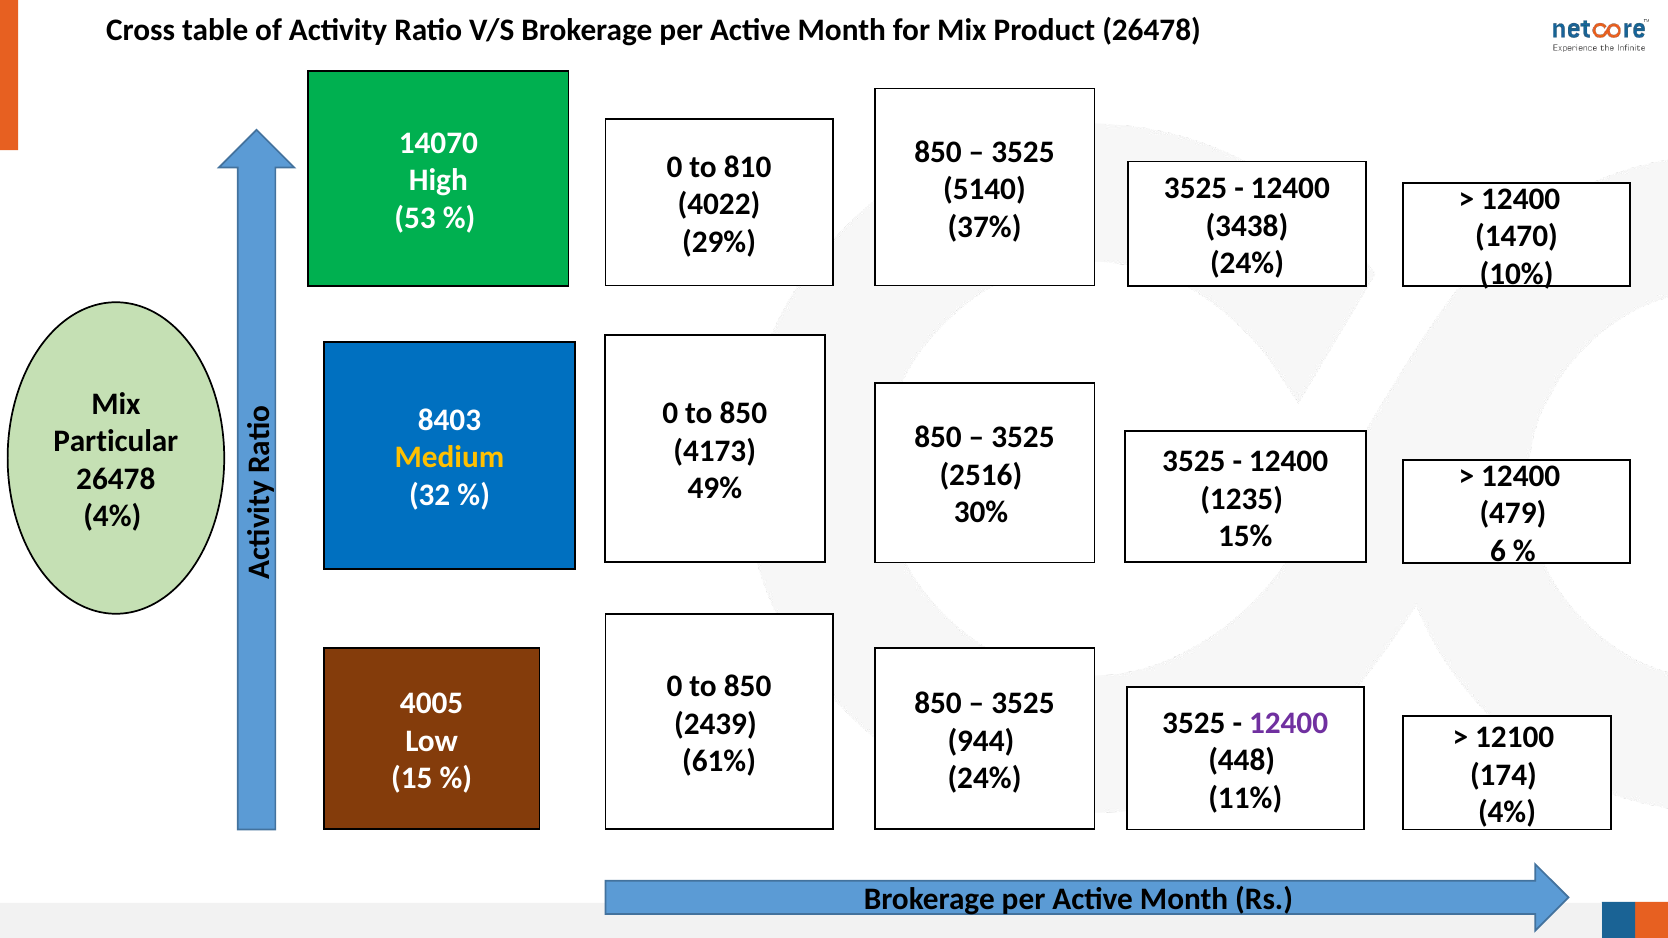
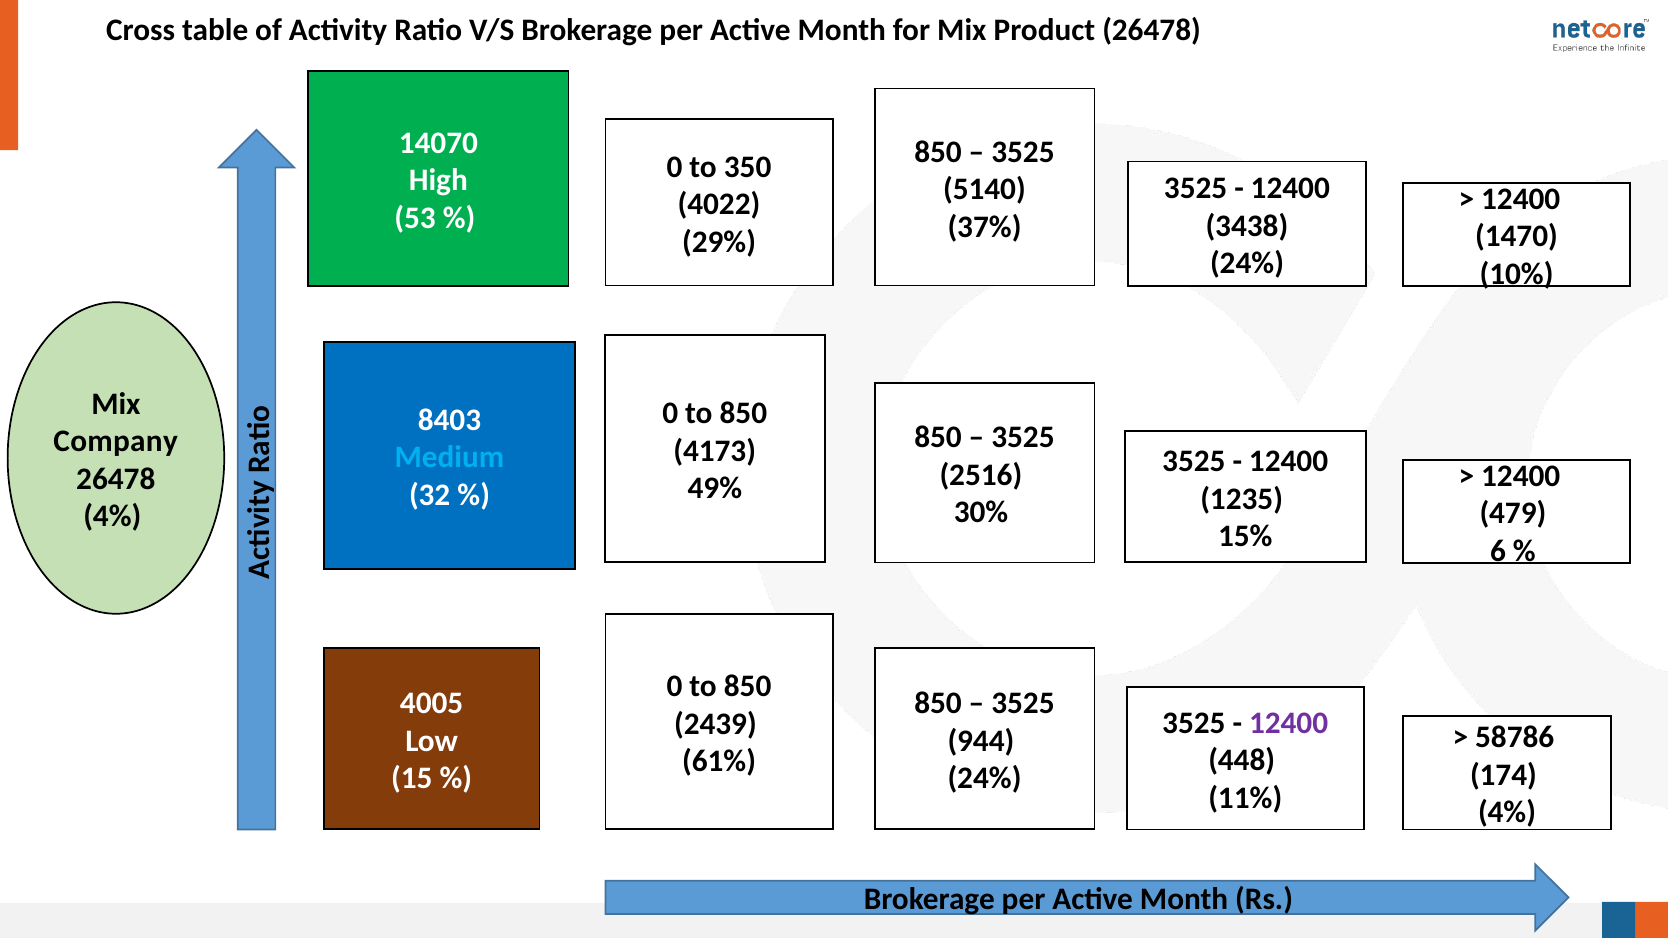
810: 810 -> 350
Particular: Particular -> Company
Medium colour: yellow -> light blue
12100: 12100 -> 58786
